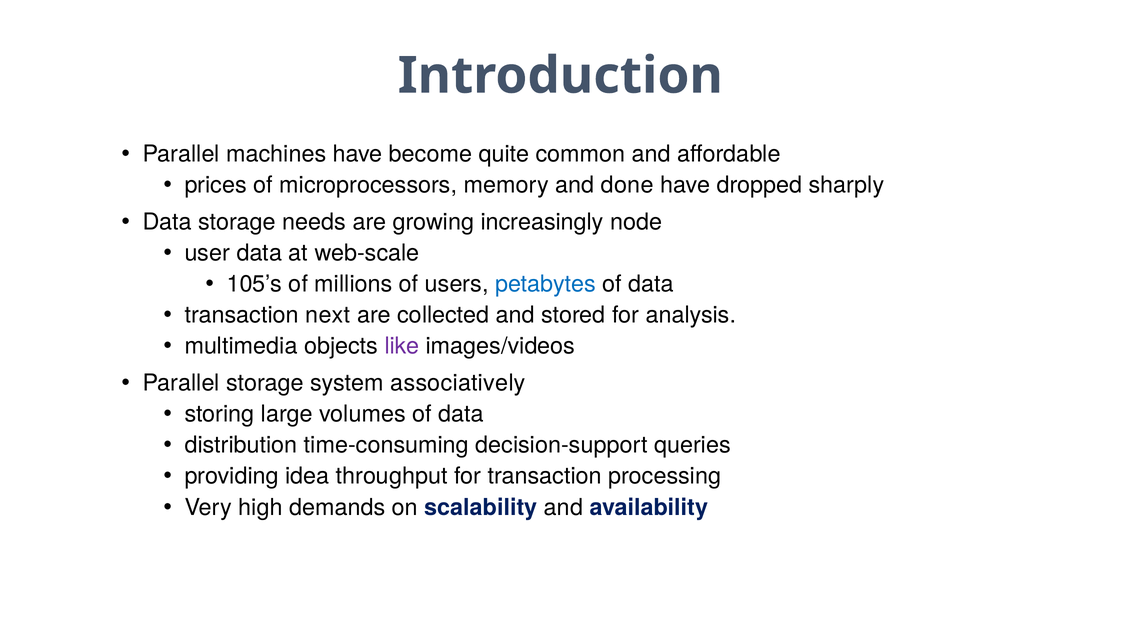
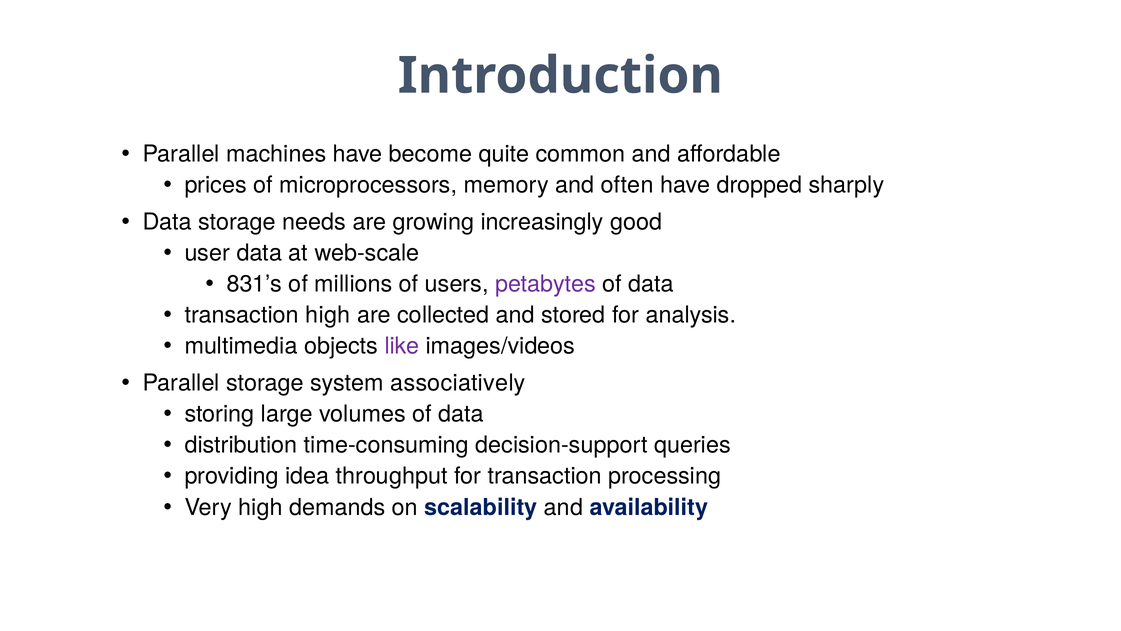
done: done -> often
node: node -> good
105’s: 105’s -> 831’s
petabytes colour: blue -> purple
transaction next: next -> high
